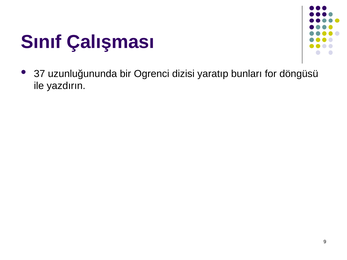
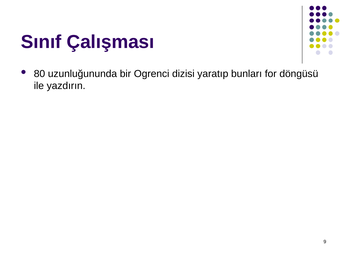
37: 37 -> 80
